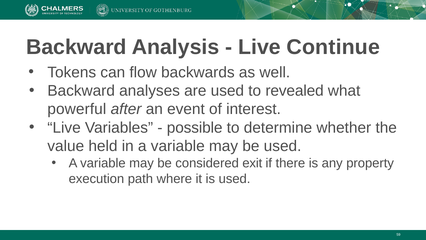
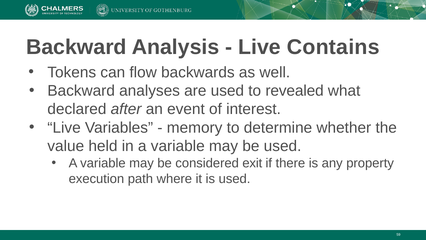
Continue: Continue -> Contains
powerful: powerful -> declared
possible: possible -> memory
